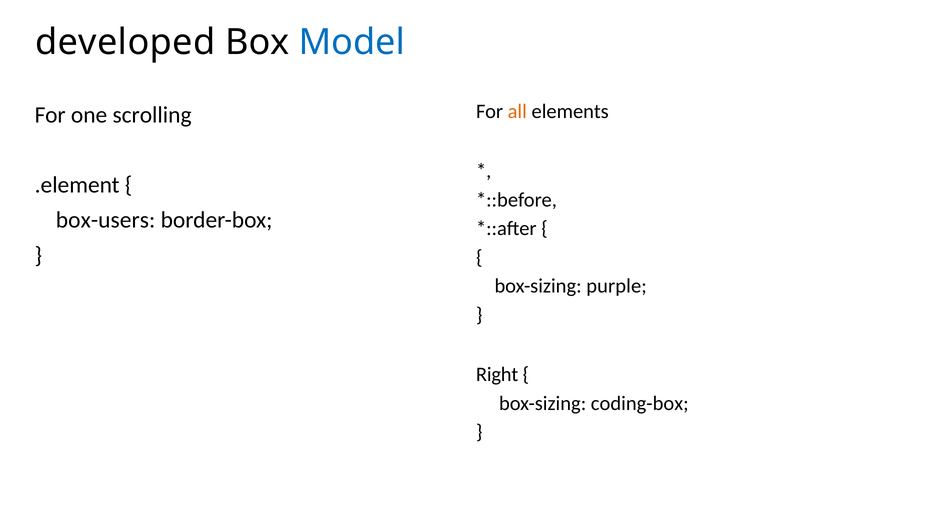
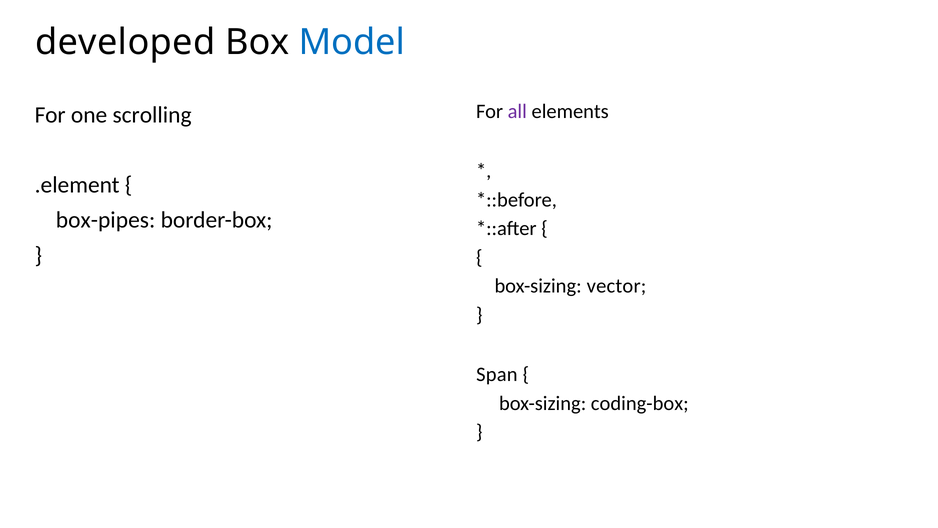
all colour: orange -> purple
box-users: box-users -> box-pipes
purple: purple -> vector
Right: Right -> Span
